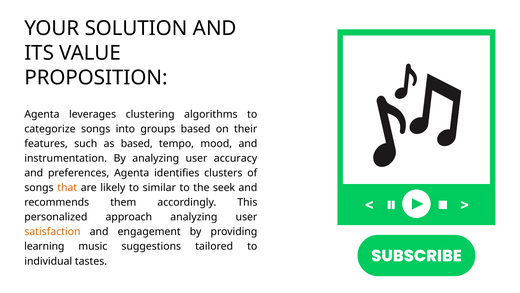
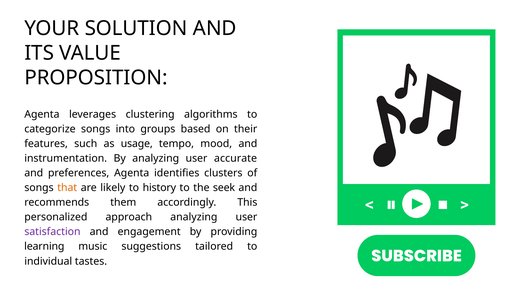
as based: based -> usage
accuracy: accuracy -> accurate
similar: similar -> history
satisfaction colour: orange -> purple
